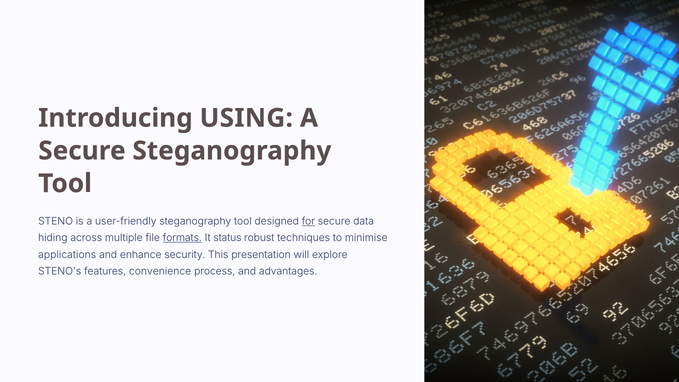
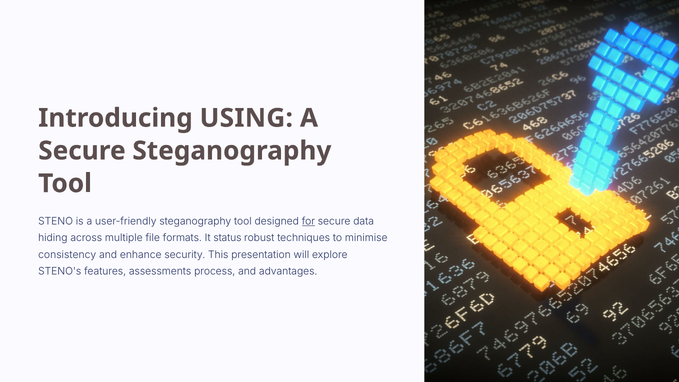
formats underline: present -> none
applications: applications -> consistency
convenience: convenience -> assessments
